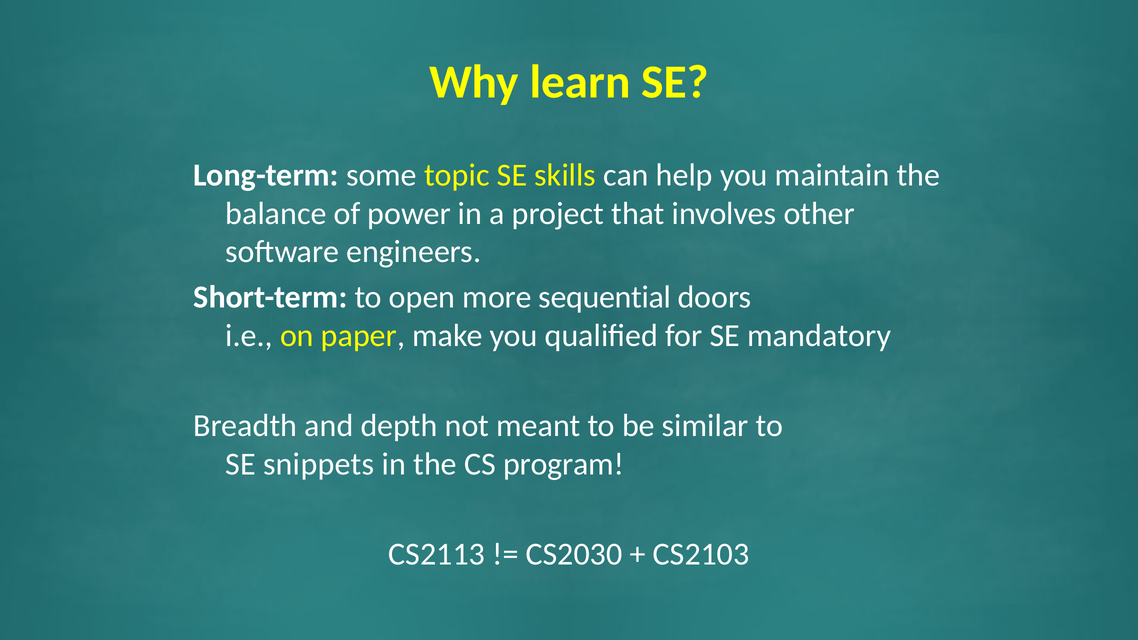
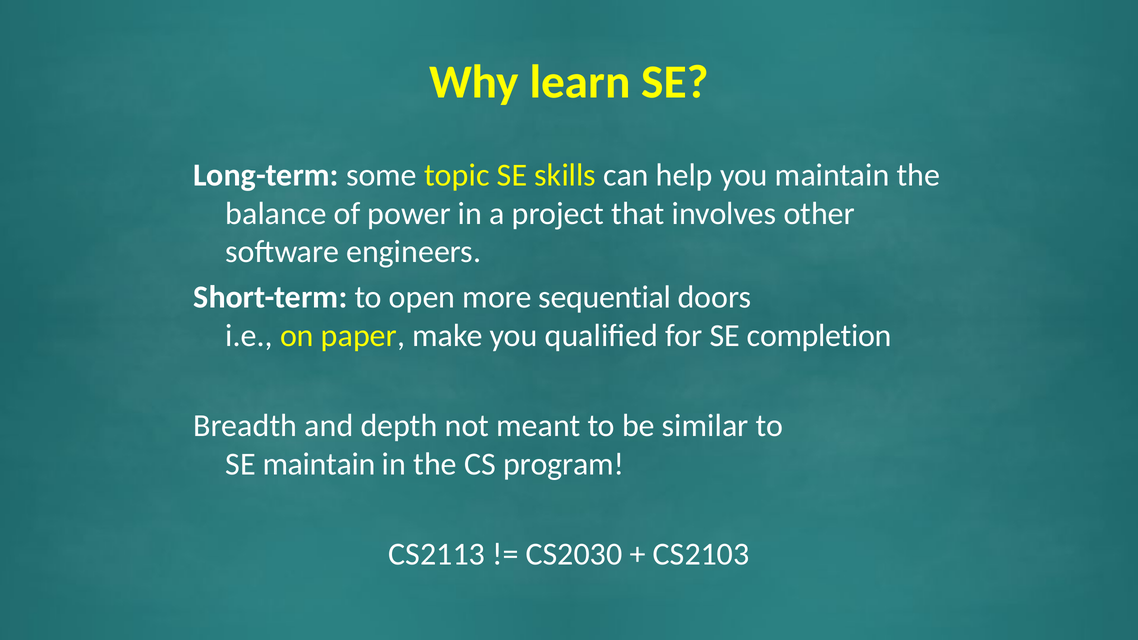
mandatory: mandatory -> completion
SE snippets: snippets -> maintain
